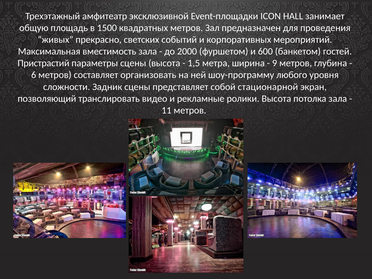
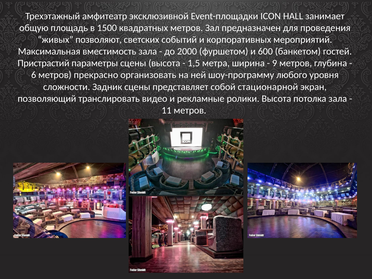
прекрасно: прекрасно -> позволяют
составляет: составляет -> прекрасно
